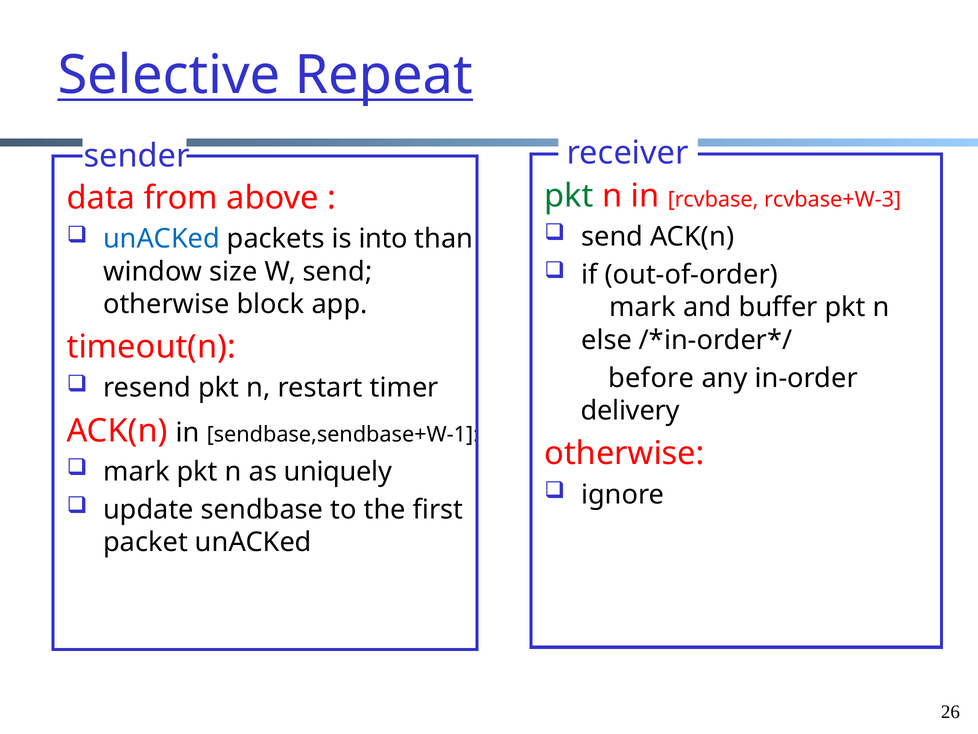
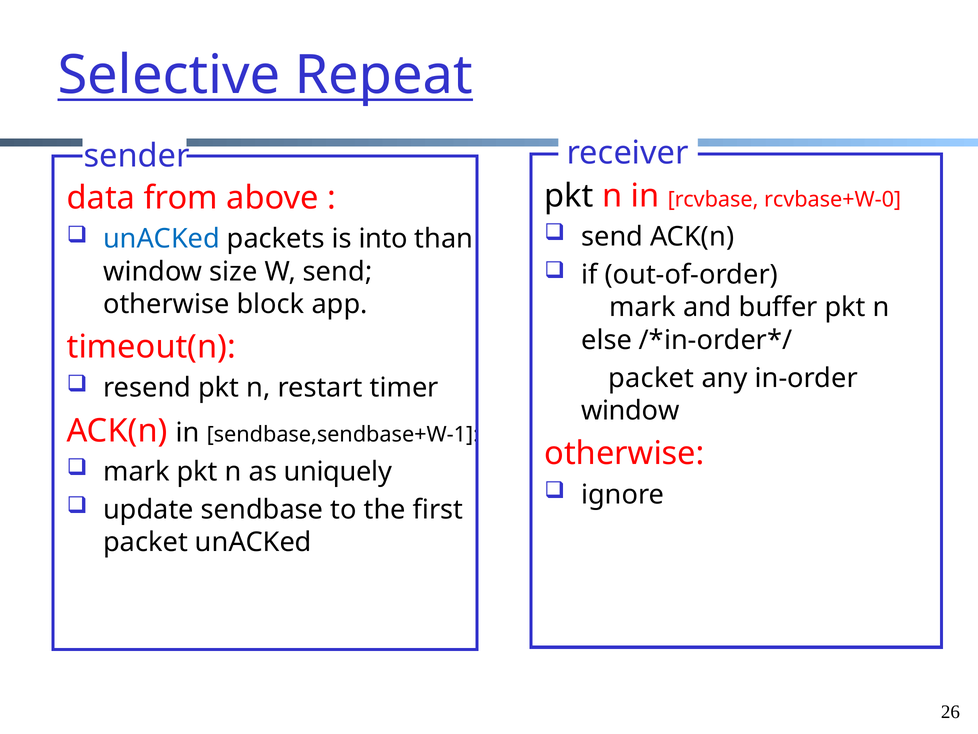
pkt at (569, 196) colour: green -> black
rcvbase+W-3: rcvbase+W-3 -> rcvbase+W-0
before at (651, 378): before -> packet
delivery at (630, 411): delivery -> window
